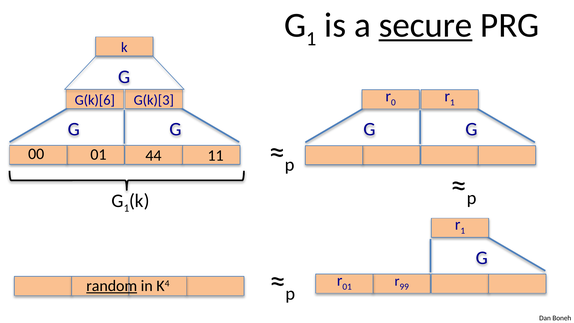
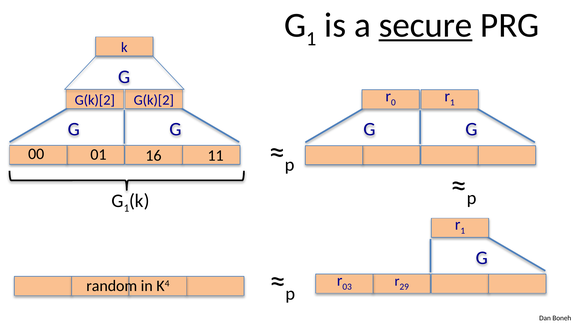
G(k)[6 at (95, 100): G(k)[6 -> G(k)[2
G(k)[3 at (154, 100): G(k)[3 -> G(k)[2
44: 44 -> 16
01 at (347, 287): 01 -> 03
99: 99 -> 29
random underline: present -> none
